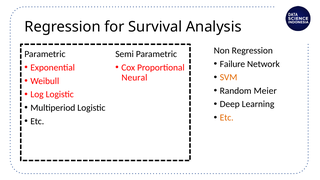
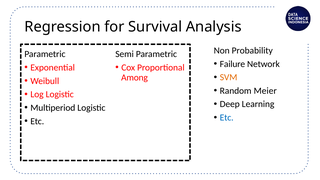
Non Regression: Regression -> Probability
Neural: Neural -> Among
Etc at (227, 118) colour: orange -> blue
